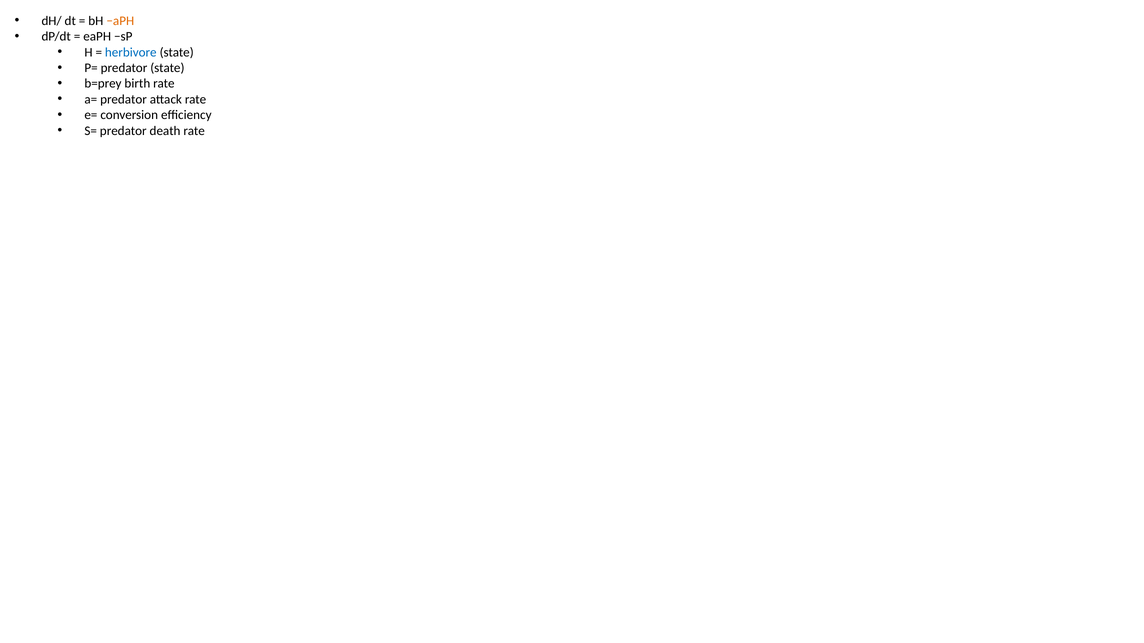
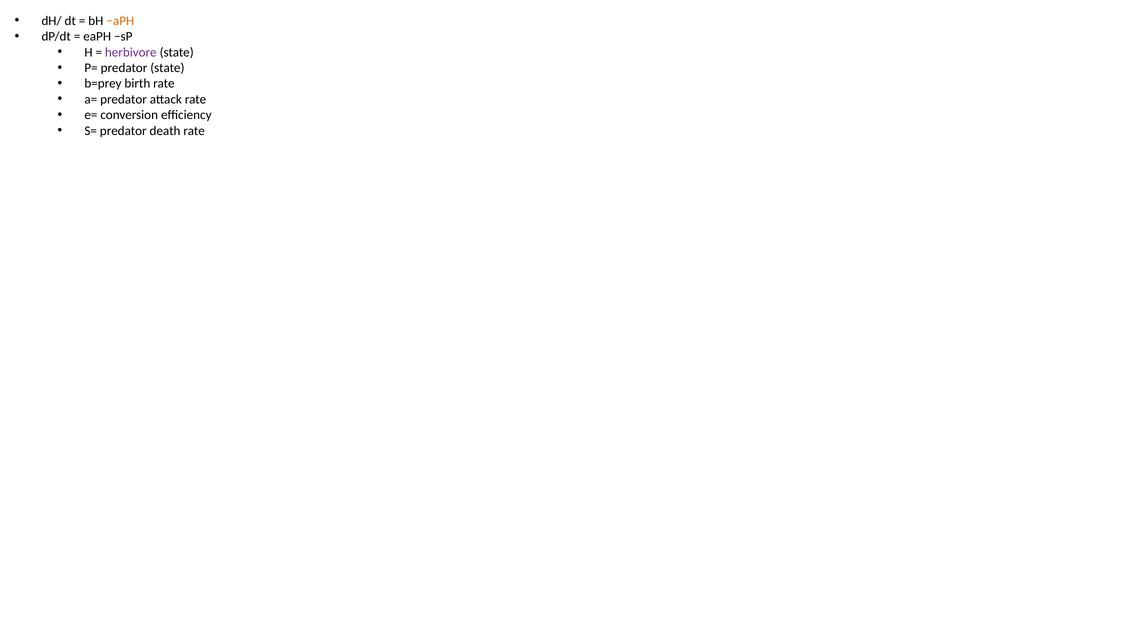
herbivore colour: blue -> purple
